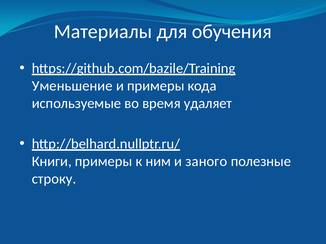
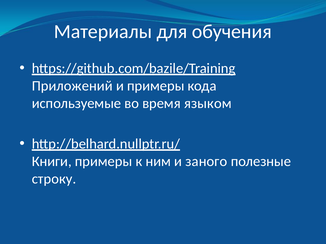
Уменьшение: Уменьшение -> Приложений
удаляет: удаляет -> языком
